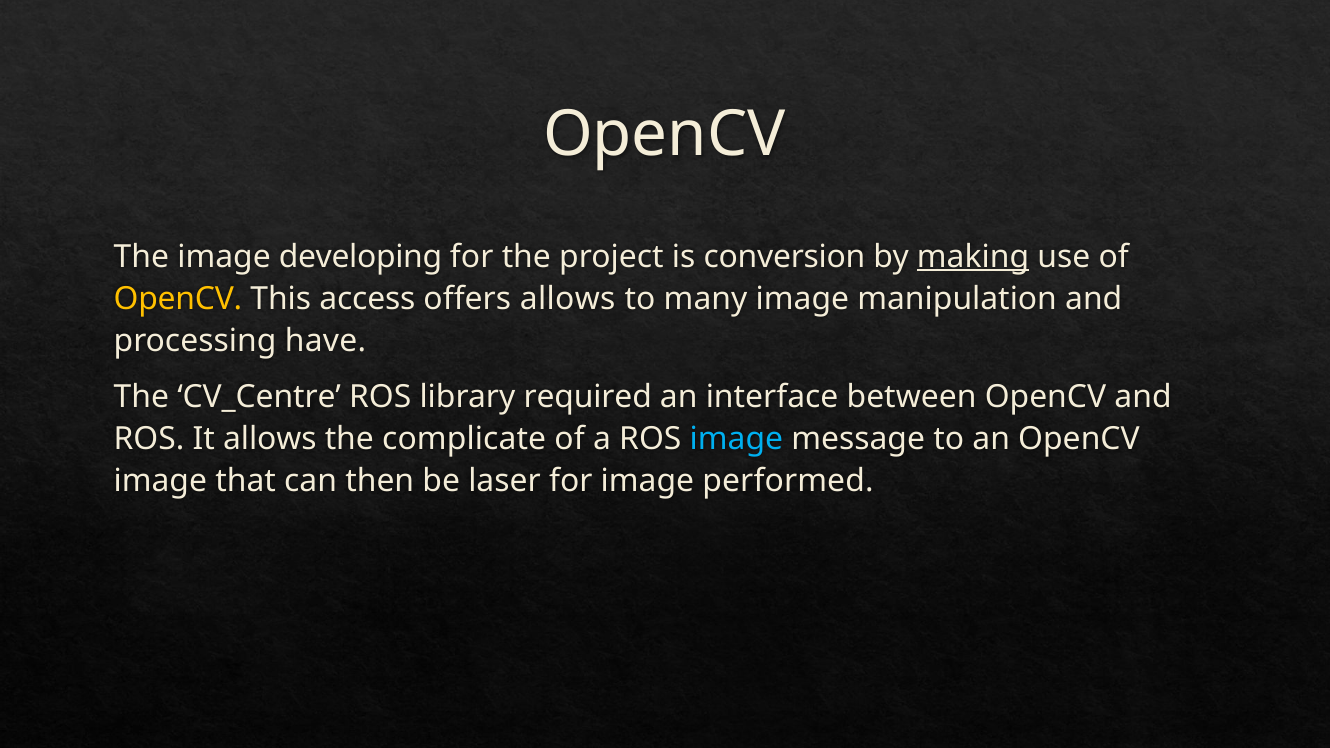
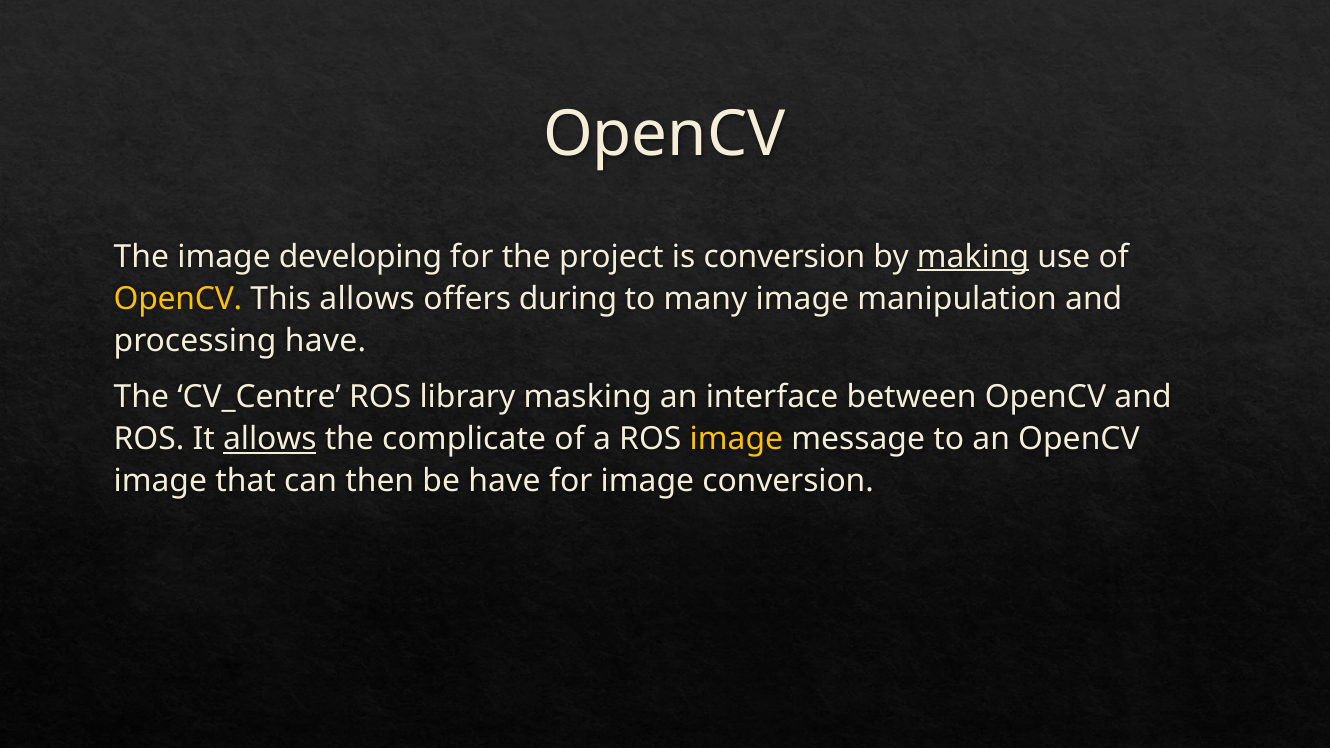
This access: access -> allows
offers allows: allows -> during
required: required -> masking
allows at (270, 439) underline: none -> present
image at (736, 439) colour: light blue -> yellow
be laser: laser -> have
image performed: performed -> conversion
